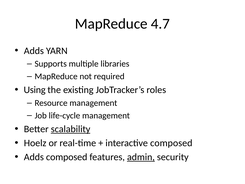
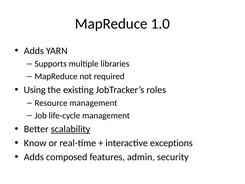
4.7: 4.7 -> 1.0
Hoelz: Hoelz -> Know
interactive composed: composed -> exceptions
admin underline: present -> none
